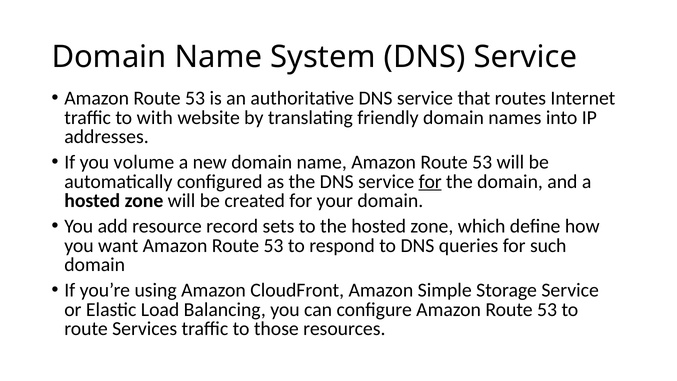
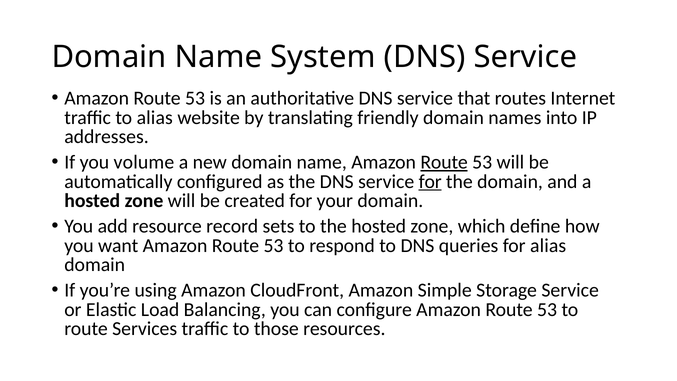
to with: with -> alias
Route at (444, 162) underline: none -> present
for such: such -> alias
